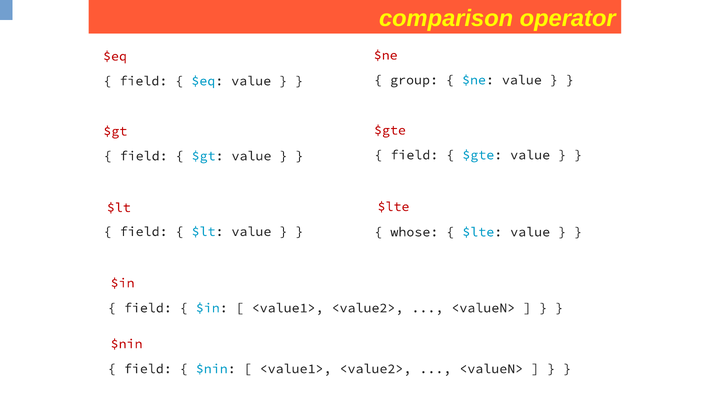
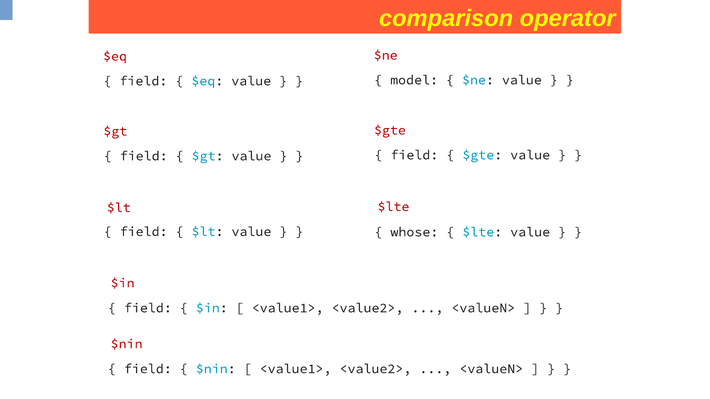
group: group -> model
